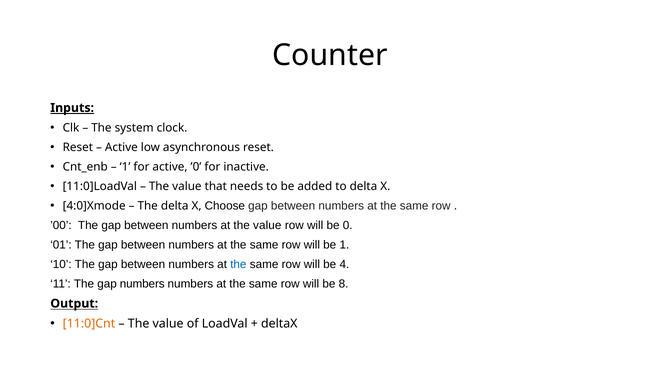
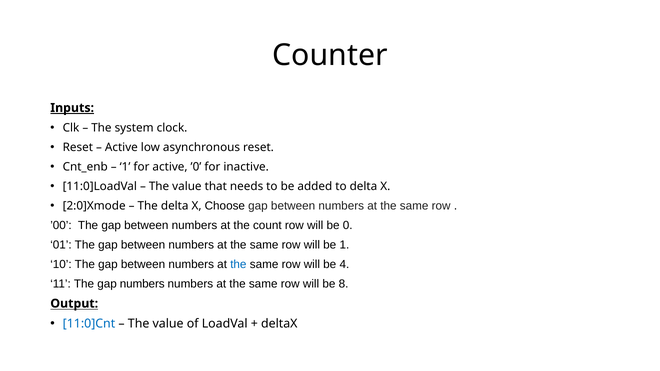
4:0]Xmode: 4:0]Xmode -> 2:0]Xmode
at the value: value -> count
11:0]Cnt colour: orange -> blue
